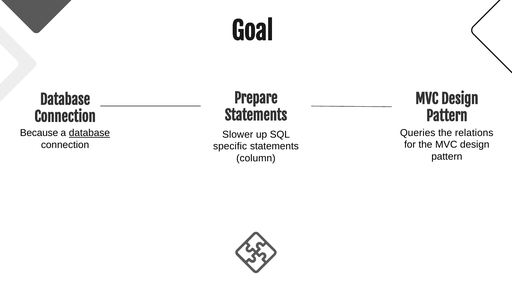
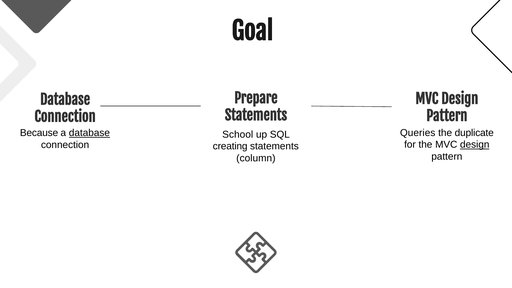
relations: relations -> duplicate
Slower: Slower -> School
design at (475, 145) underline: none -> present
specific: specific -> creating
